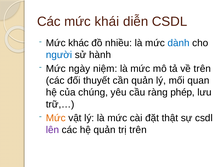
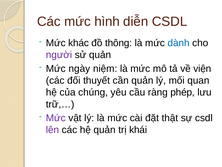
khái: khái -> hình
nhiều: nhiều -> thông
người colour: blue -> purple
sử hành: hành -> quản
về trên: trên -> viện
Mức at (56, 118) colour: orange -> purple
trị trên: trên -> khái
